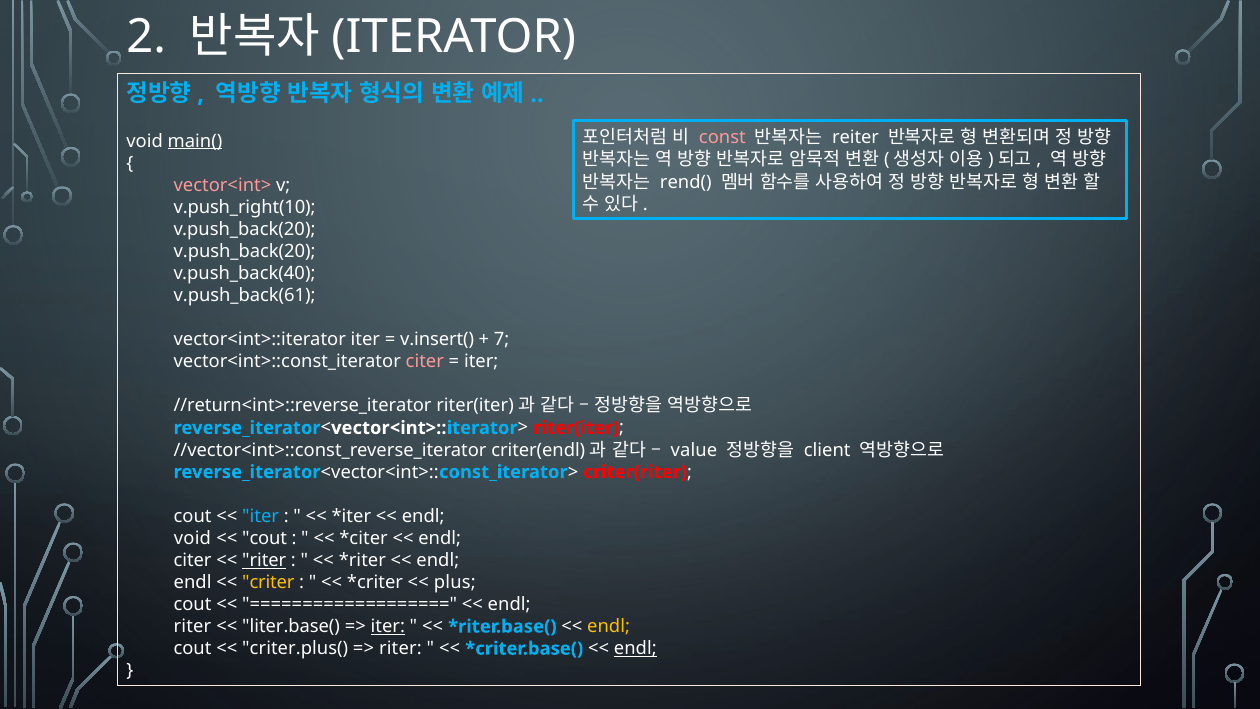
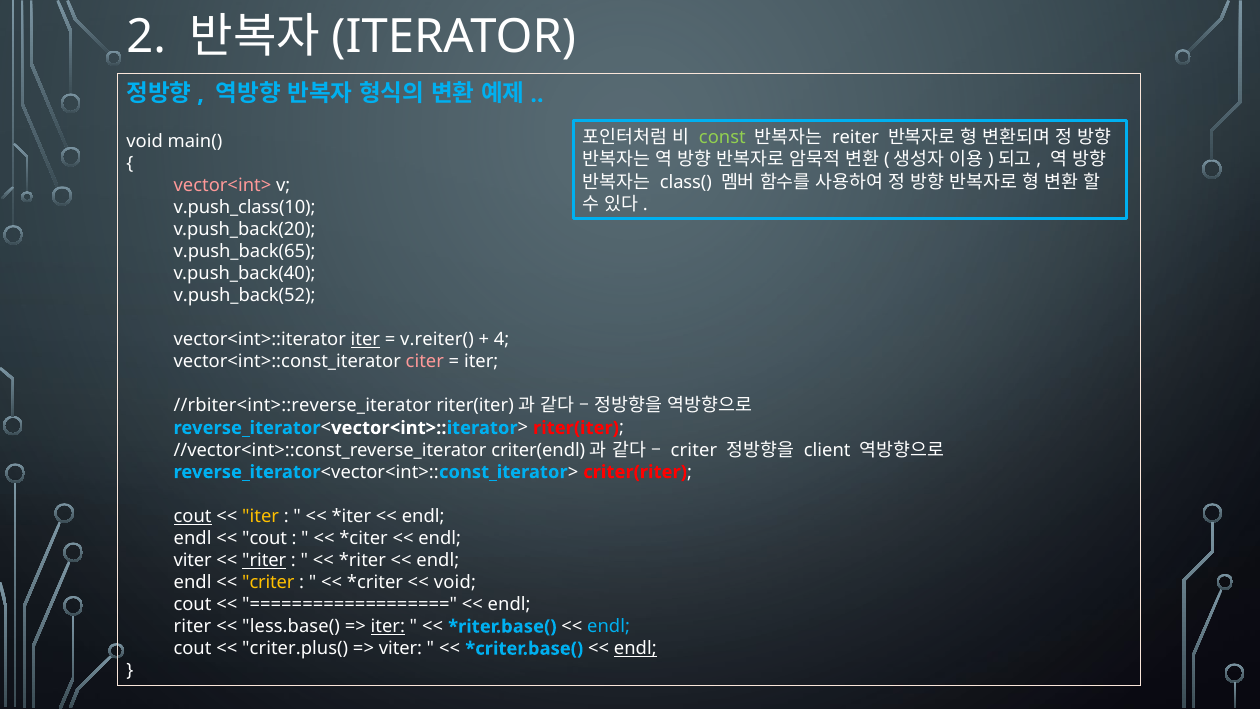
const colour: pink -> light green
main( underline: present -> none
rend(: rend( -> class(
v.push_right(10: v.push_right(10 -> v.push_class(10
v.push_back(20 at (245, 251): v.push_back(20 -> v.push_back(65
v.push_back(61: v.push_back(61 -> v.push_back(52
iter at (365, 339) underline: none -> present
v.insert(: v.insert( -> v.reiter(
7: 7 -> 4
//return<int>::reverse_iterator: //return<int>::reverse_iterator -> //rbiter<int>::reverse_iterator
value at (694, 450): value -> criter
cout at (193, 516) underline: none -> present
iter at (261, 516) colour: light blue -> yellow
void at (192, 538): void -> endl
citer at (193, 560): citer -> viter
plus at (455, 582): plus -> void
liter.base(: liter.base( -> less.base(
endl at (609, 626) colour: yellow -> light blue
riter at (400, 648): riter -> viter
